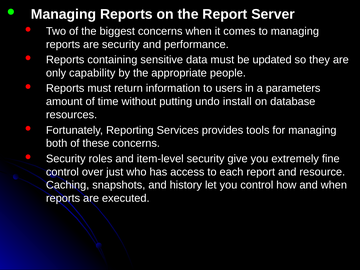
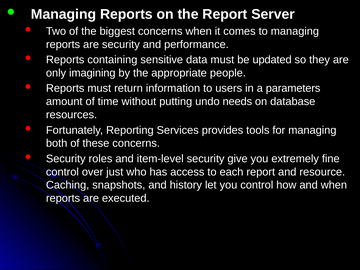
capability: capability -> imagining
install: install -> needs
